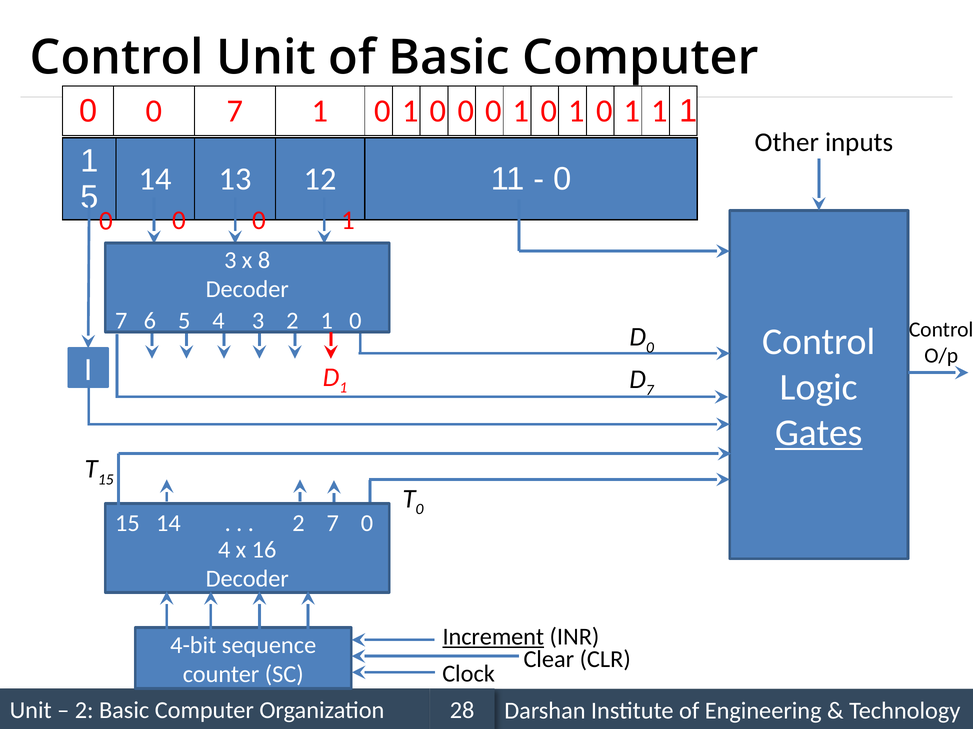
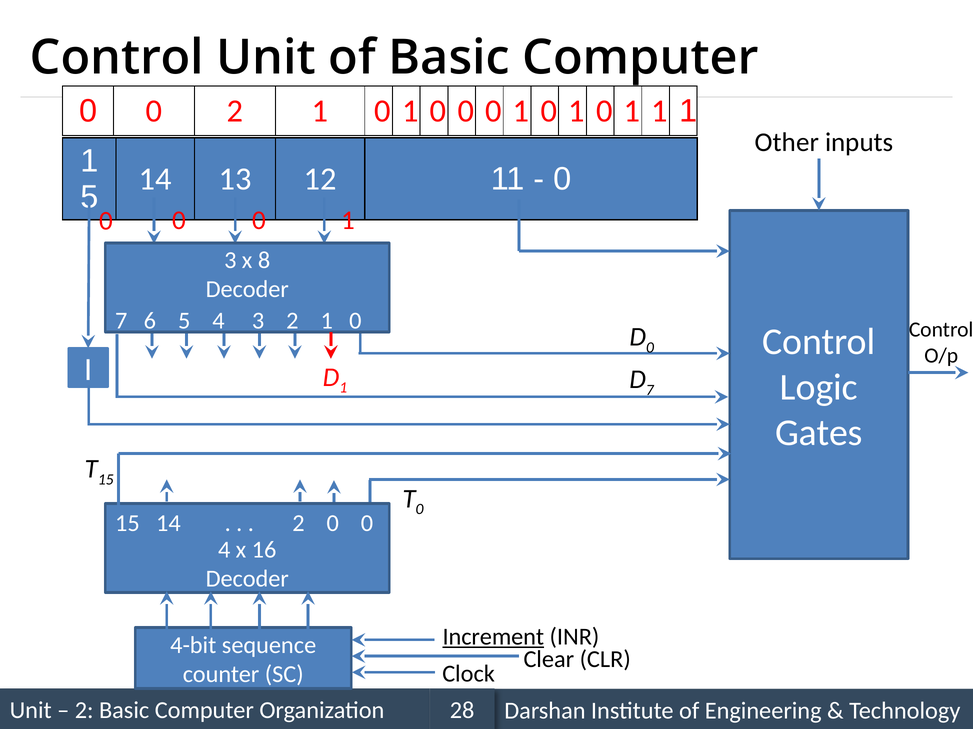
0 7: 7 -> 2
Gates underline: present -> none
2 7: 7 -> 0
